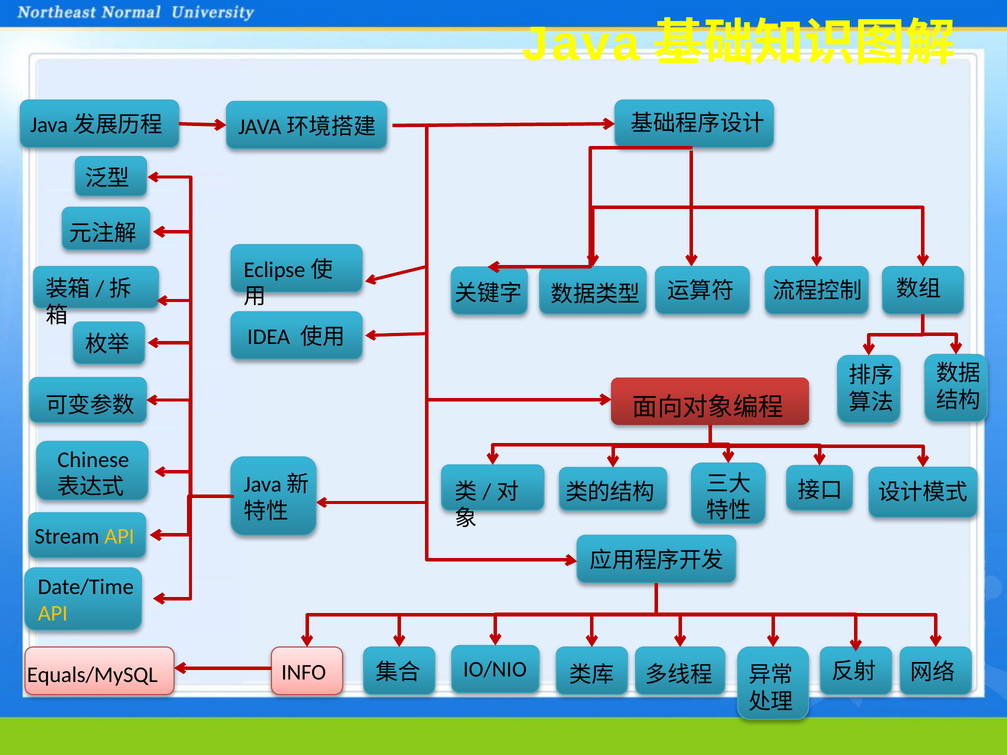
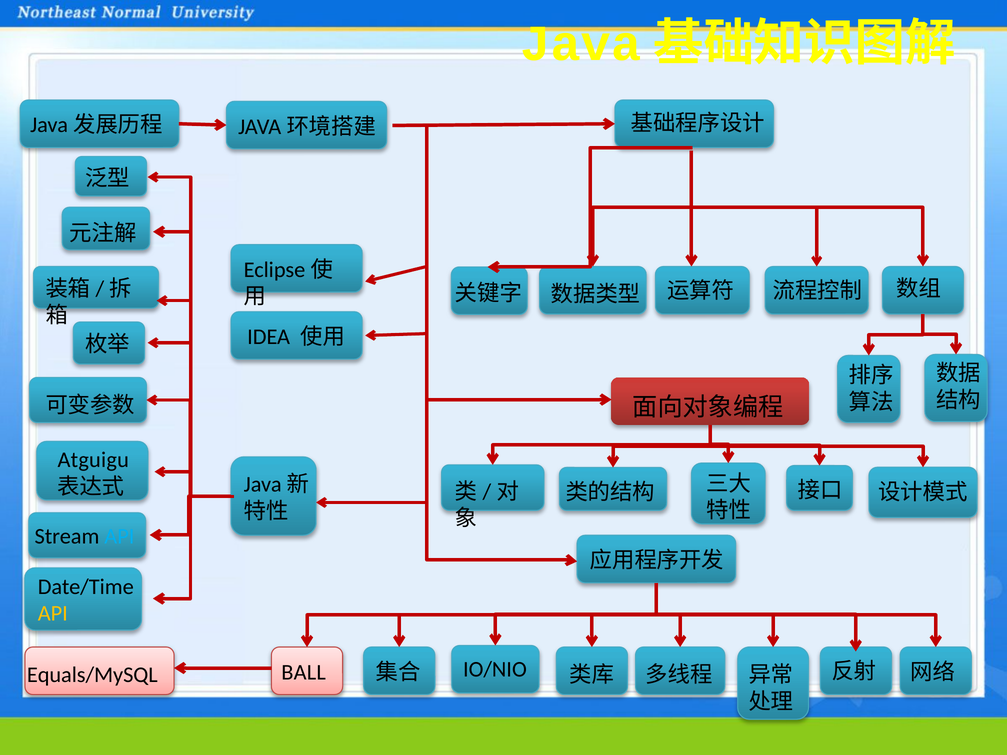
Chinese: Chinese -> Atguigu
API at (119, 537) colour: yellow -> light blue
INFO: INFO -> BALL
